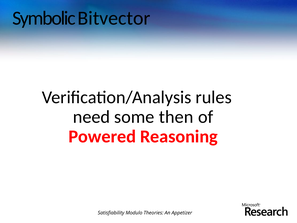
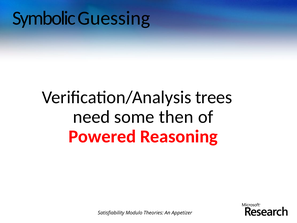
Bitvector: Bitvector -> Guessing
rules: rules -> trees
